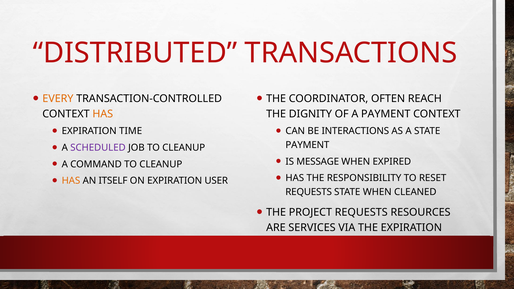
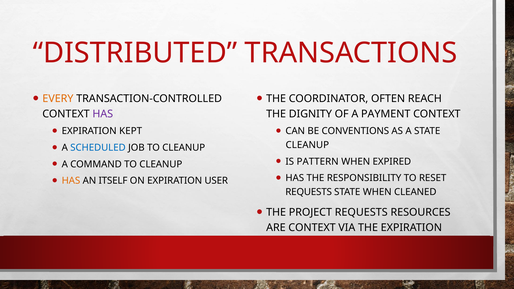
HAS at (103, 114) colour: orange -> purple
TIME: TIME -> KEPT
INTERACTIONS: INTERACTIONS -> CONVENTIONS
SCHEDULED colour: purple -> blue
PAYMENT at (307, 145): PAYMENT -> CLEANUP
MESSAGE: MESSAGE -> PATTERN
ARE SERVICES: SERVICES -> CONTEXT
